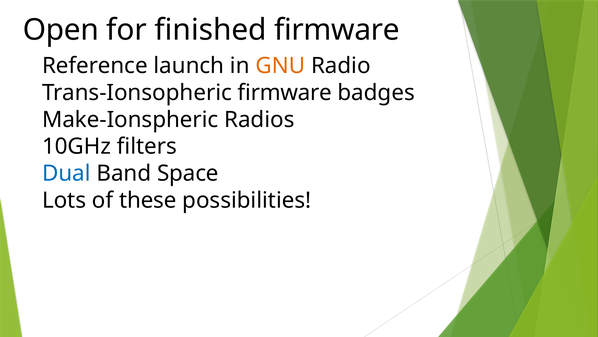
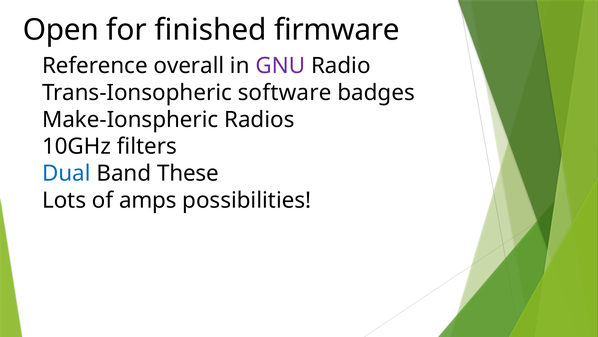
launch: launch -> overall
GNU colour: orange -> purple
Trans-Ionsopheric firmware: firmware -> software
Space: Space -> These
these: these -> amps
